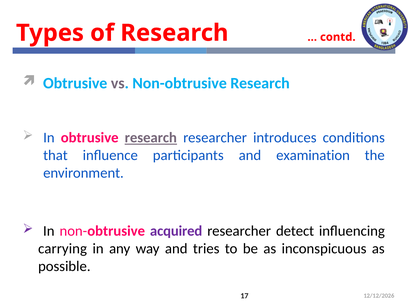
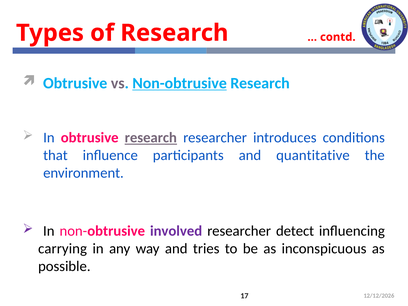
Non-obtrusive at (180, 83) underline: none -> present
examination: examination -> quantitative
acquired: acquired -> involved
